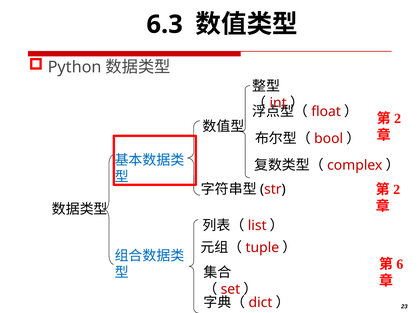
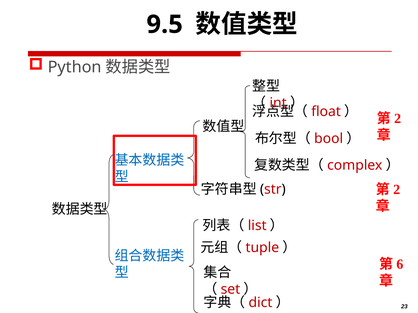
6.3: 6.3 -> 9.5
